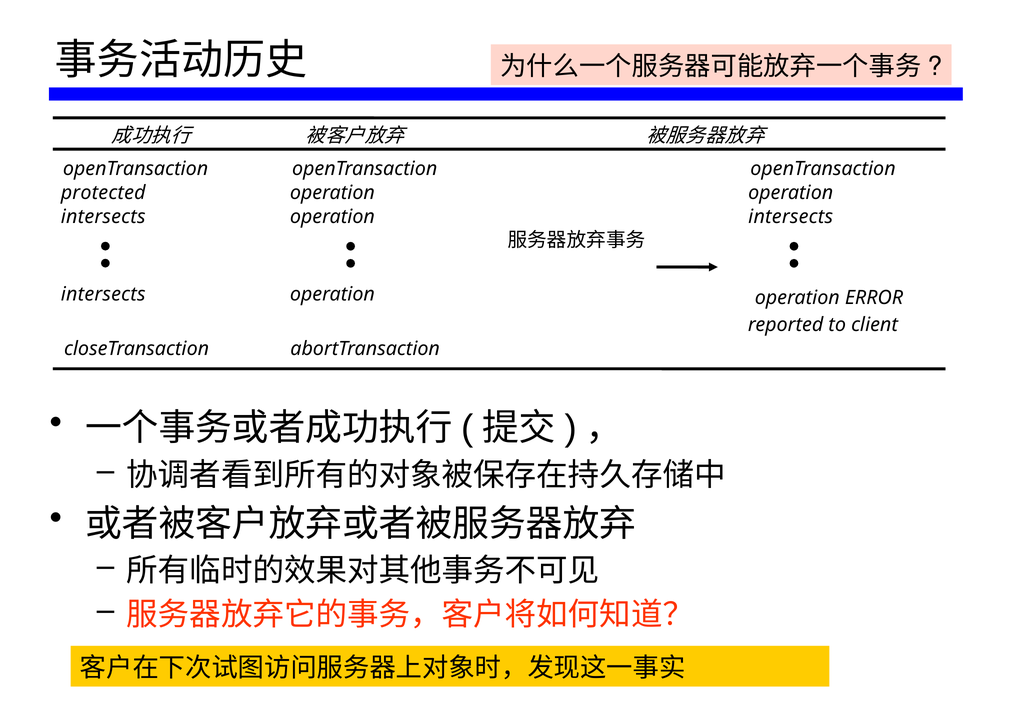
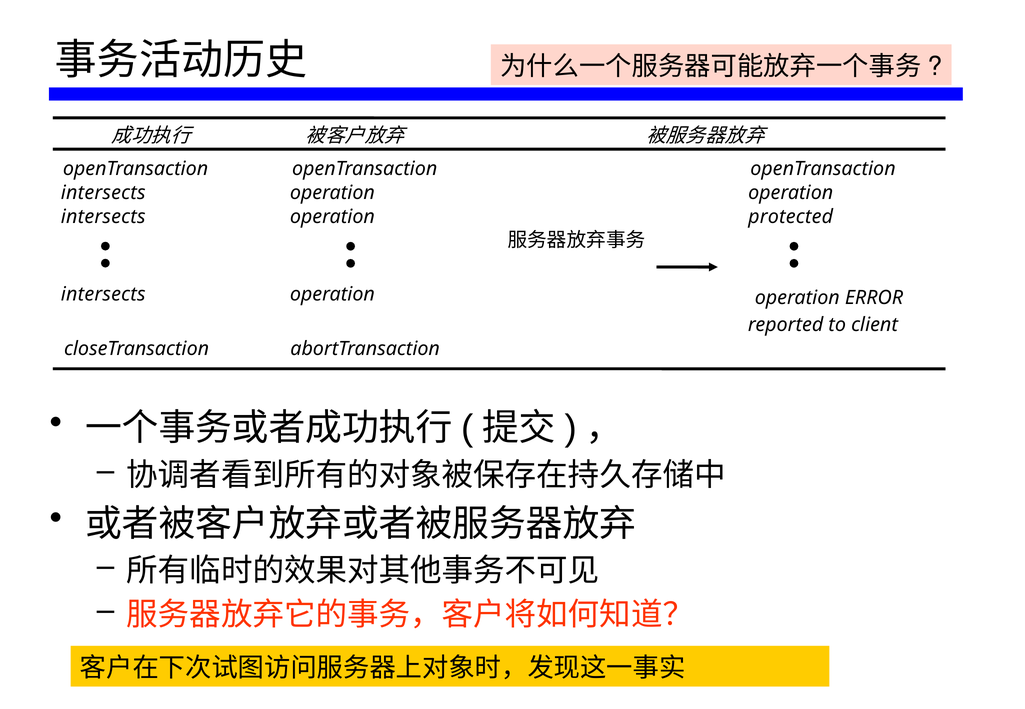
protected at (103, 193): protected -> intersects
intersects at (791, 217): intersects -> protected
